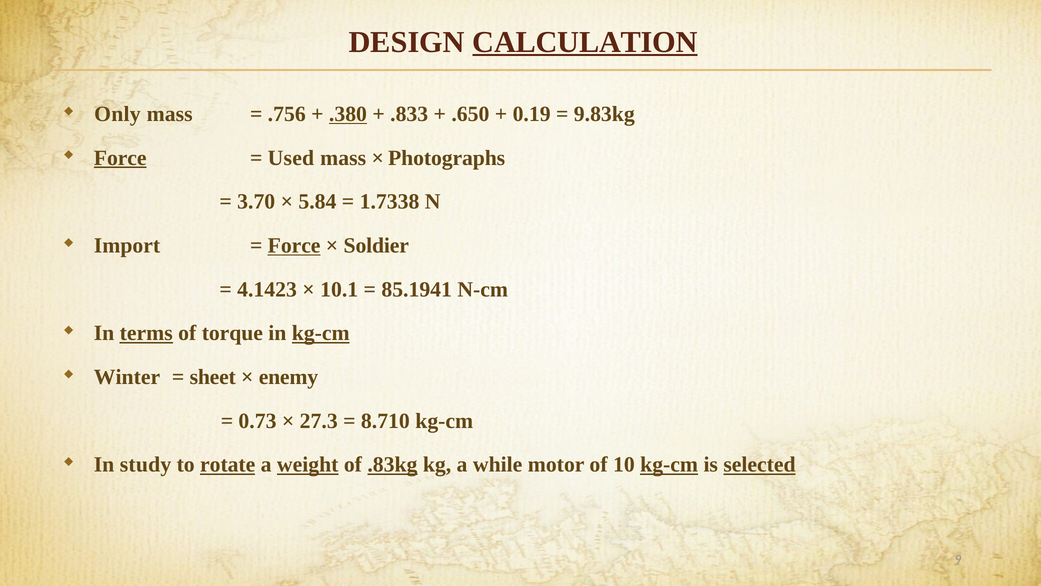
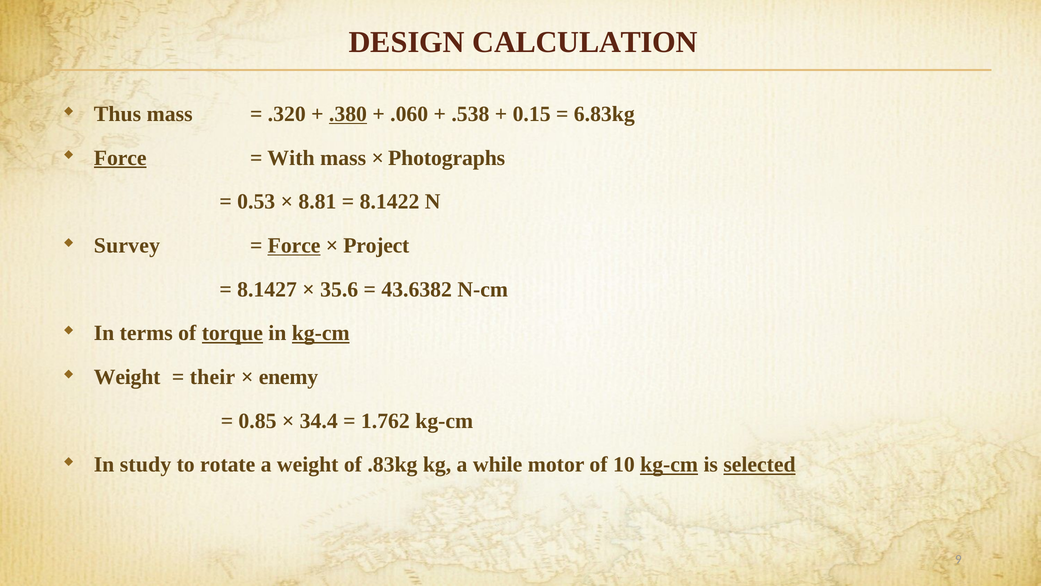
CALCULATION underline: present -> none
Only: Only -> Thus
.756: .756 -> .320
.833: .833 -> .060
.650: .650 -> .538
0.19: 0.19 -> 0.15
9.83kg: 9.83kg -> 6.83kg
Used: Used -> With
3.70: 3.70 -> 0.53
5.84: 5.84 -> 8.81
1.7338: 1.7338 -> 8.1422
Import: Import -> Survey
Soldier: Soldier -> Project
4.1423: 4.1423 -> 8.1427
10.1: 10.1 -> 35.6
85.1941: 85.1941 -> 43.6382
terms underline: present -> none
torque underline: none -> present
Winter at (127, 377): Winter -> Weight
sheet: sheet -> their
0.73: 0.73 -> 0.85
27.3: 27.3 -> 34.4
8.710: 8.710 -> 1.762
rotate underline: present -> none
weight at (308, 464) underline: present -> none
.83kg underline: present -> none
